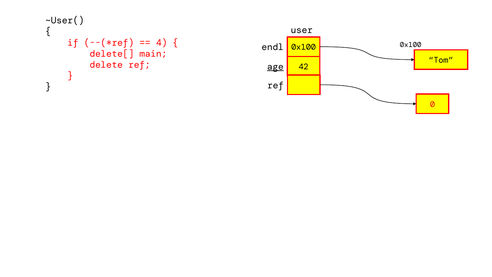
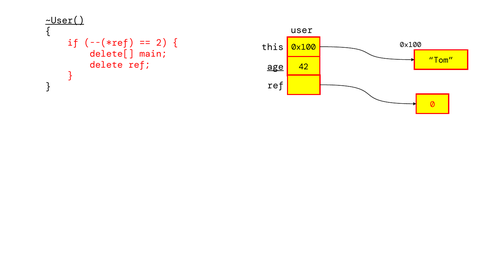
~User( underline: none -> present
4: 4 -> 2
endl: endl -> this
